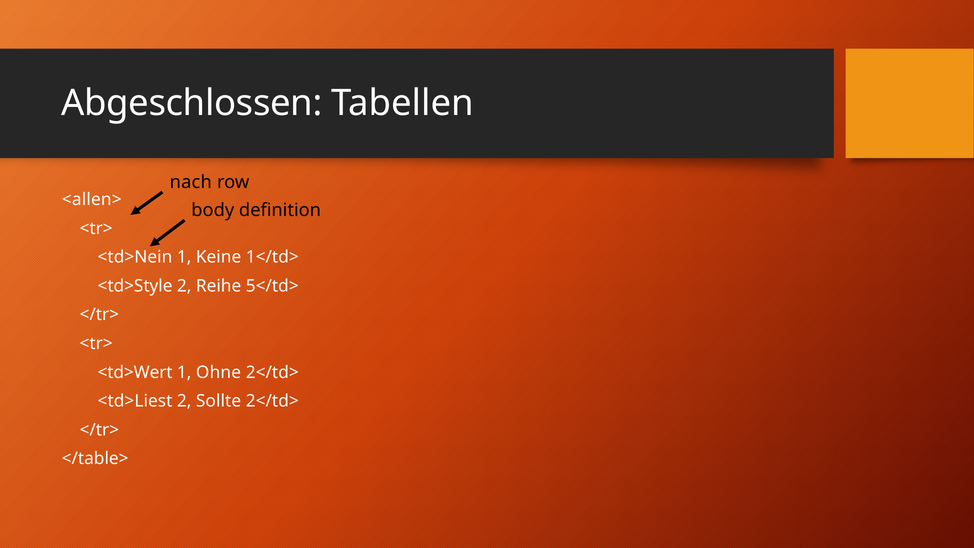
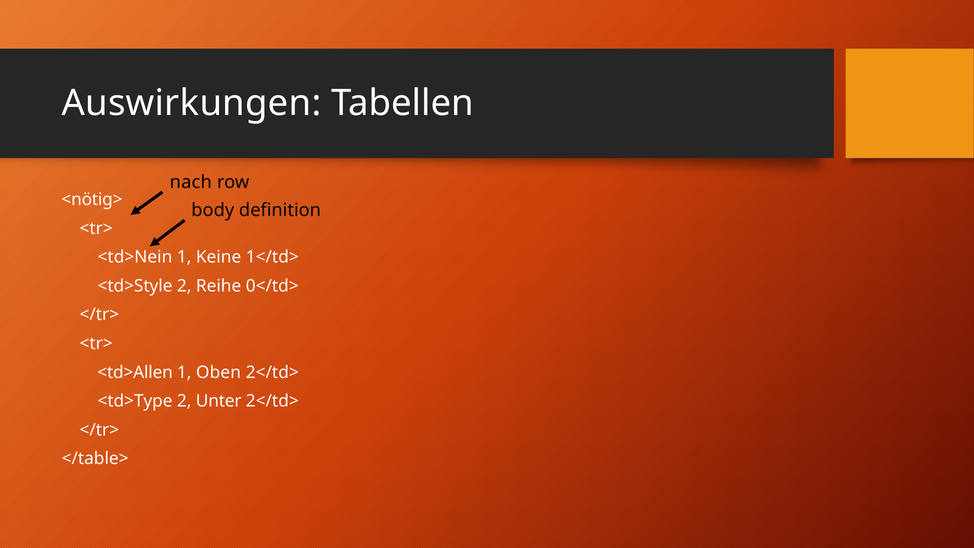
Abgeschlossen: Abgeschlossen -> Auswirkungen
<allen>: <allen> -> <nötig>
5</td>: 5</td> -> 0</td>
<td>Wert: <td>Wert -> <td>Allen
Ohne: Ohne -> Oben
<td>Liest: <td>Liest -> <td>Type
Sollte: Sollte -> Unter
